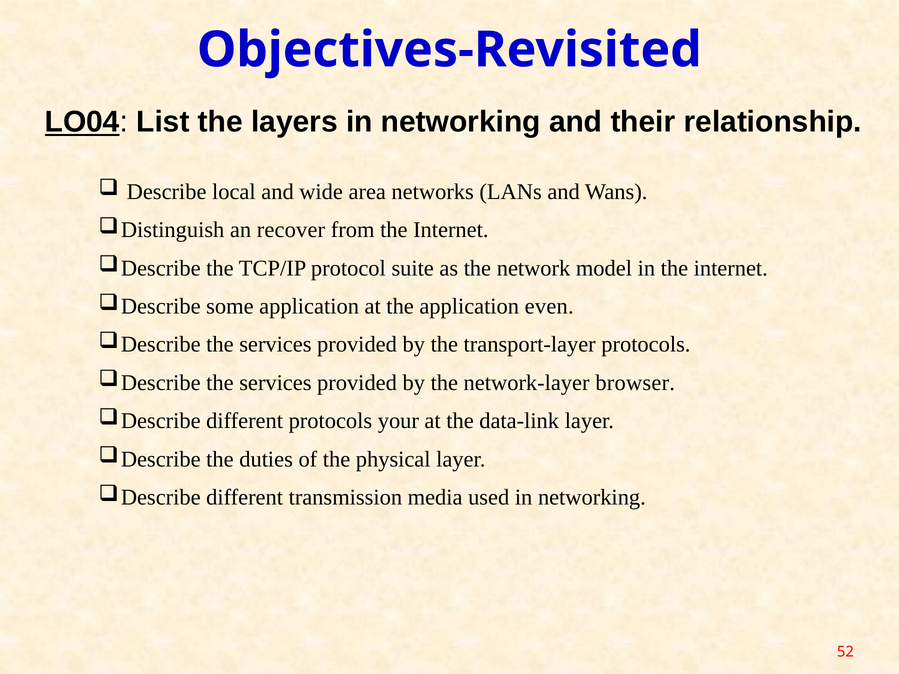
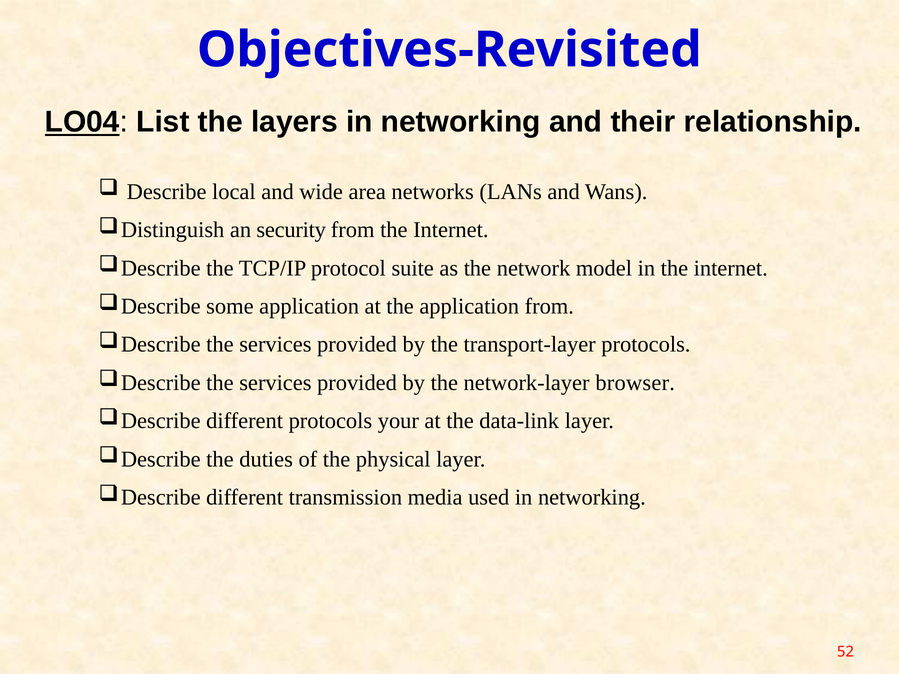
recover: recover -> security
application even: even -> from
